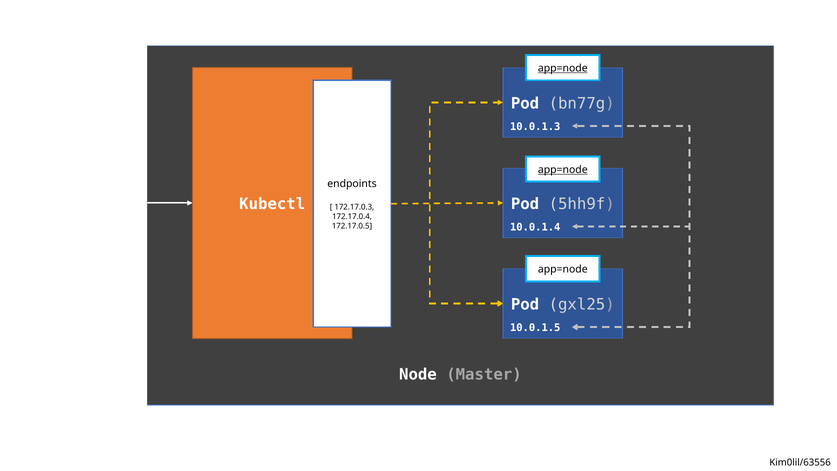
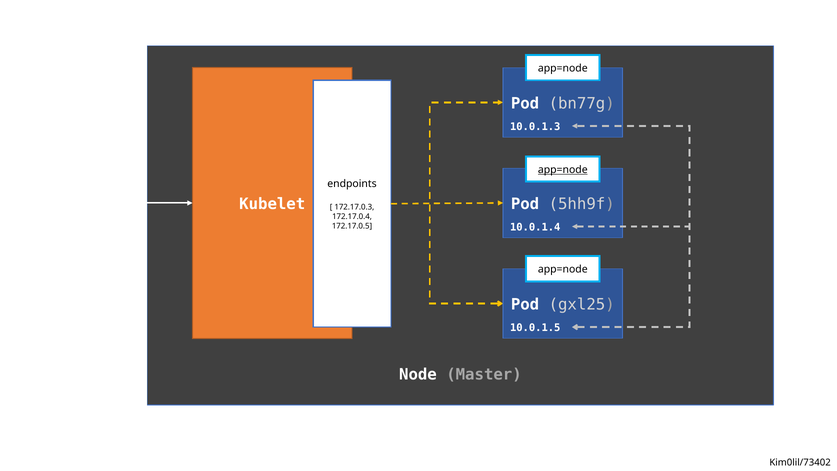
app=node at (563, 68) underline: present -> none
Kubectl: Kubectl -> Kubelet
Kim0lil/63556: Kim0lil/63556 -> Kim0lil/73402
